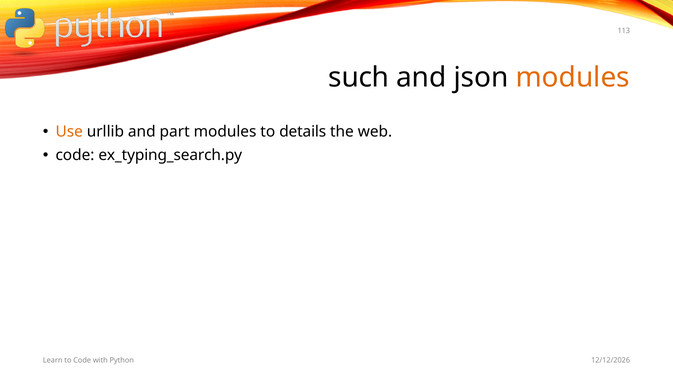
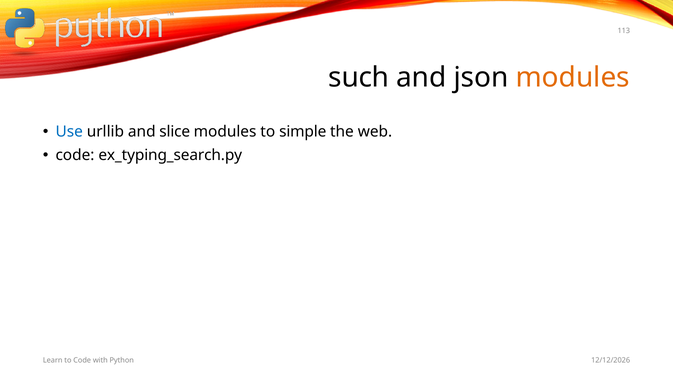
Use colour: orange -> blue
part: part -> slice
details: details -> simple
